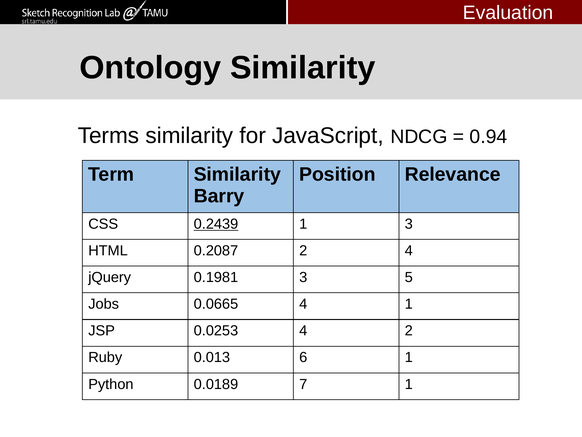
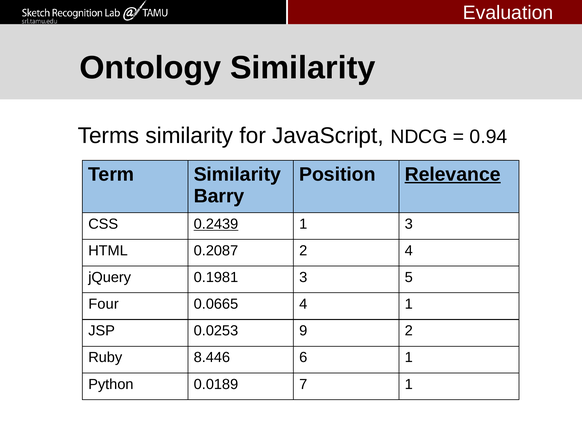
Relevance underline: none -> present
Jobs: Jobs -> Four
0.0253 4: 4 -> 9
0.013: 0.013 -> 8.446
